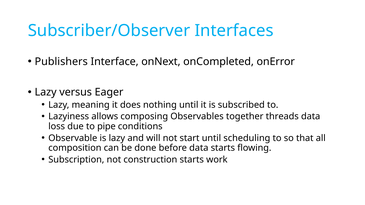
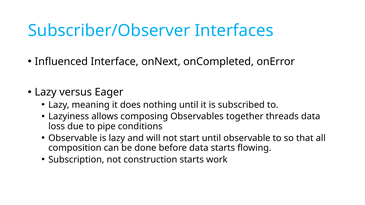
Publishers: Publishers -> Influenced
until scheduling: scheduling -> observable
